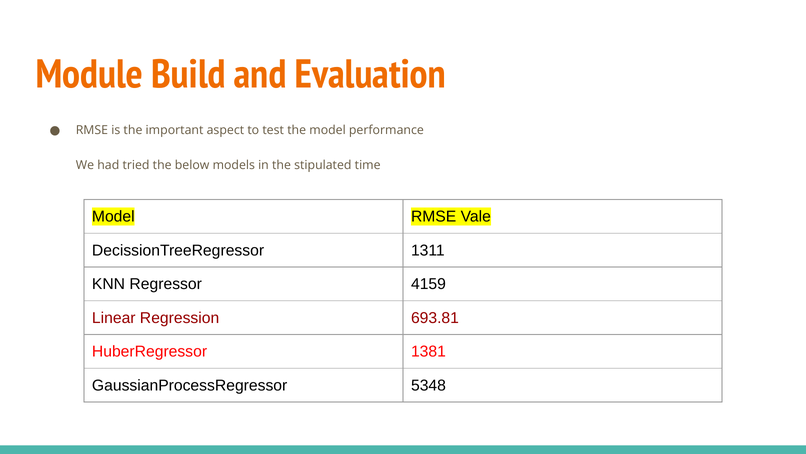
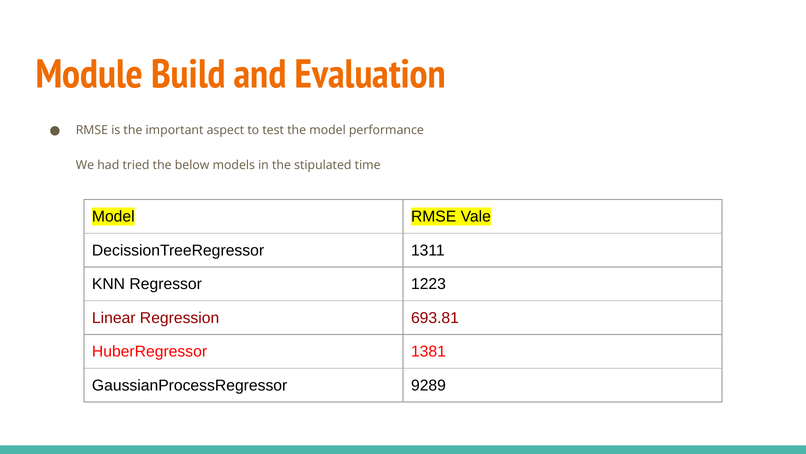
4159: 4159 -> 1223
5348: 5348 -> 9289
